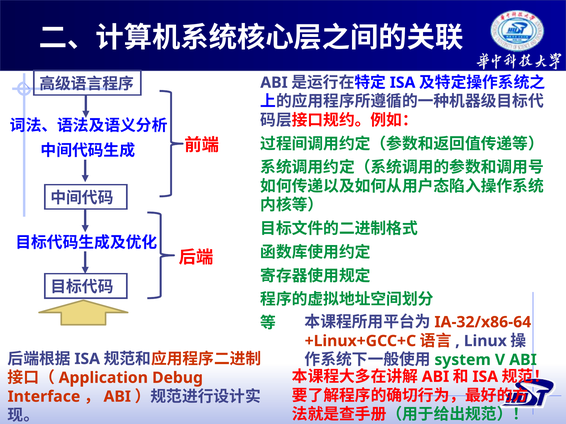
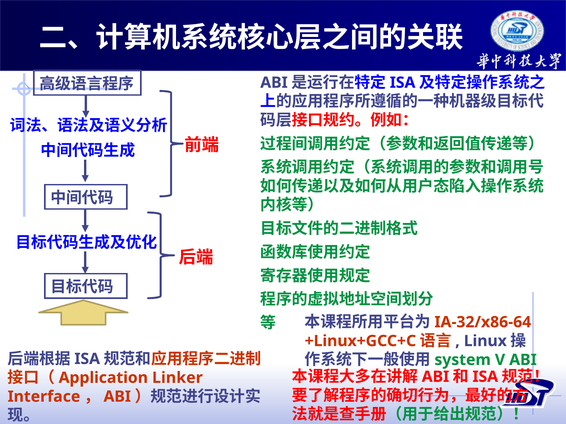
Debug: Debug -> Linker
